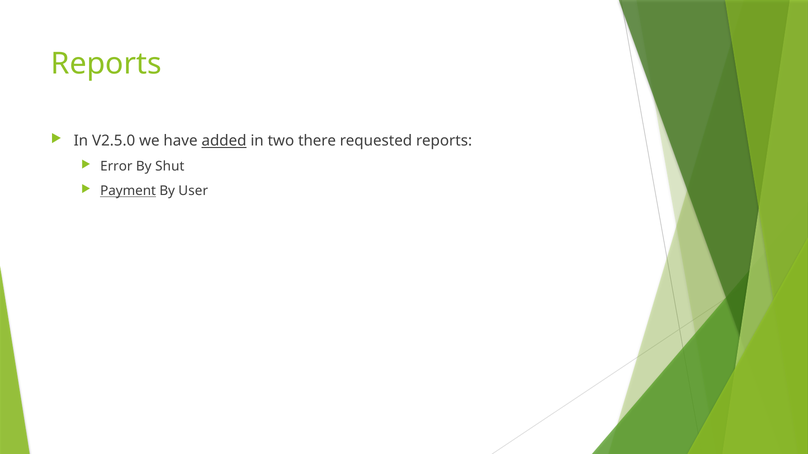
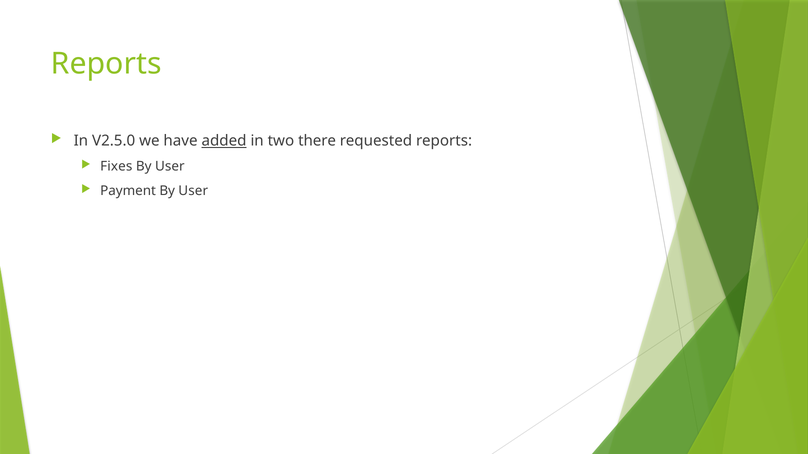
Error: Error -> Fixes
Shut at (170, 167): Shut -> User
Payment underline: present -> none
